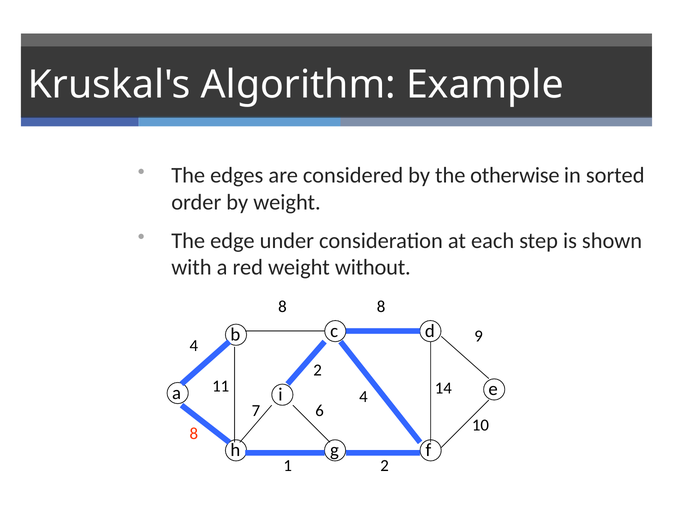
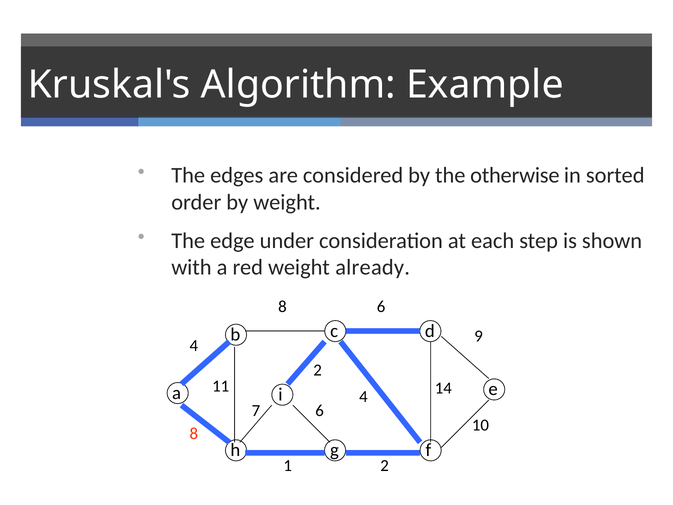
without: without -> already
8 8: 8 -> 6
